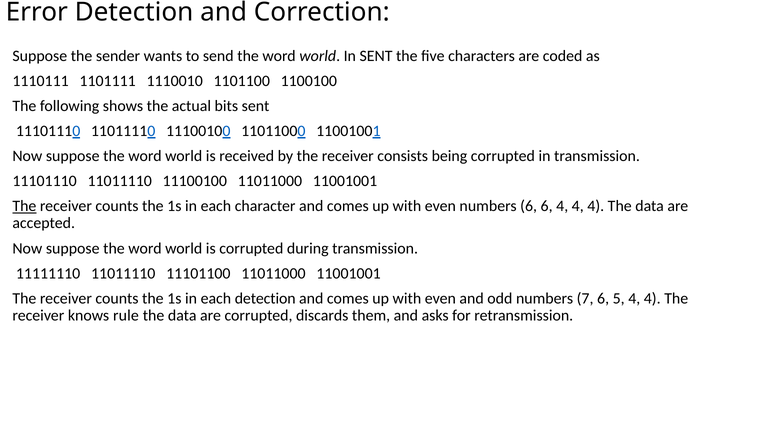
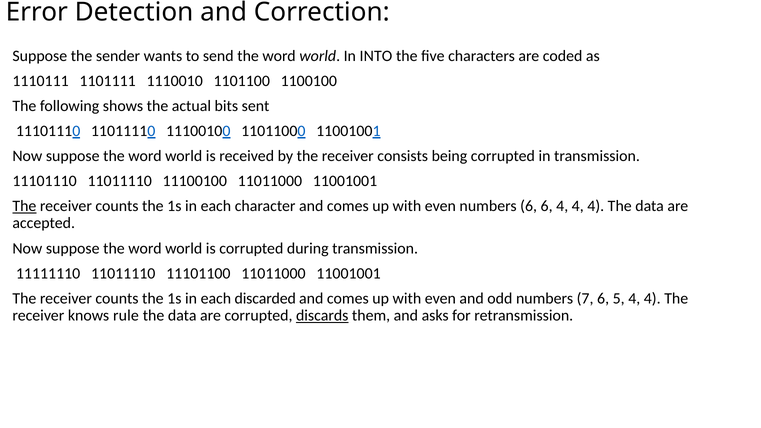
In SENT: SENT -> INTO
each detection: detection -> discarded
discards underline: none -> present
